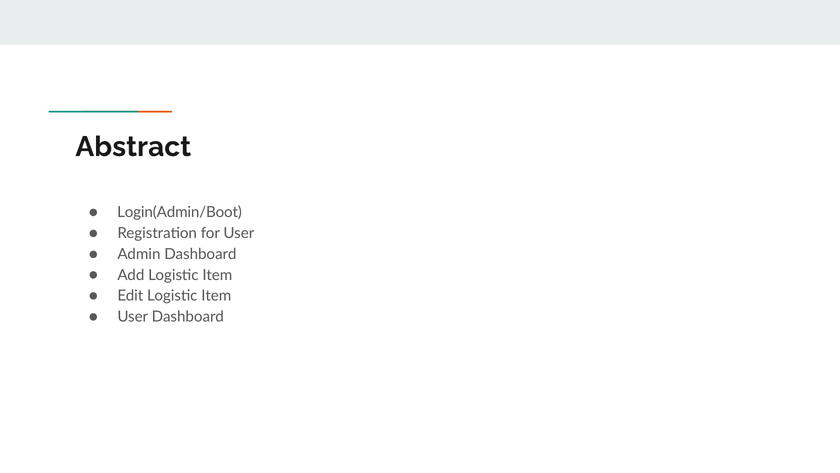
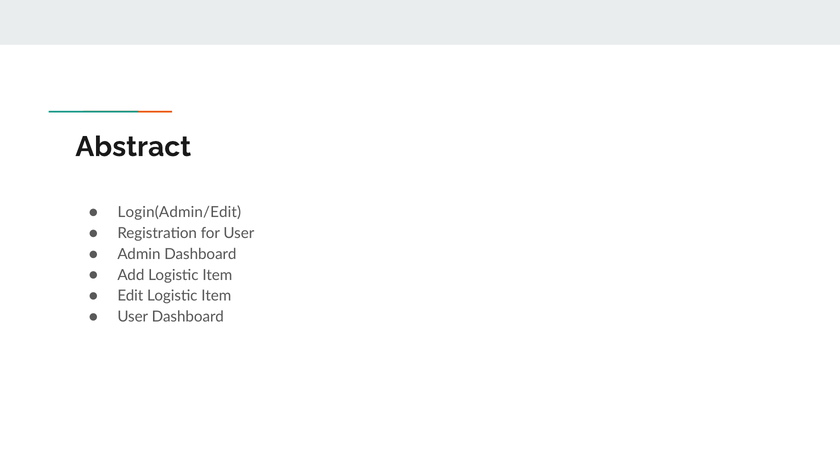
Login(Admin/Boot: Login(Admin/Boot -> Login(Admin/Edit
